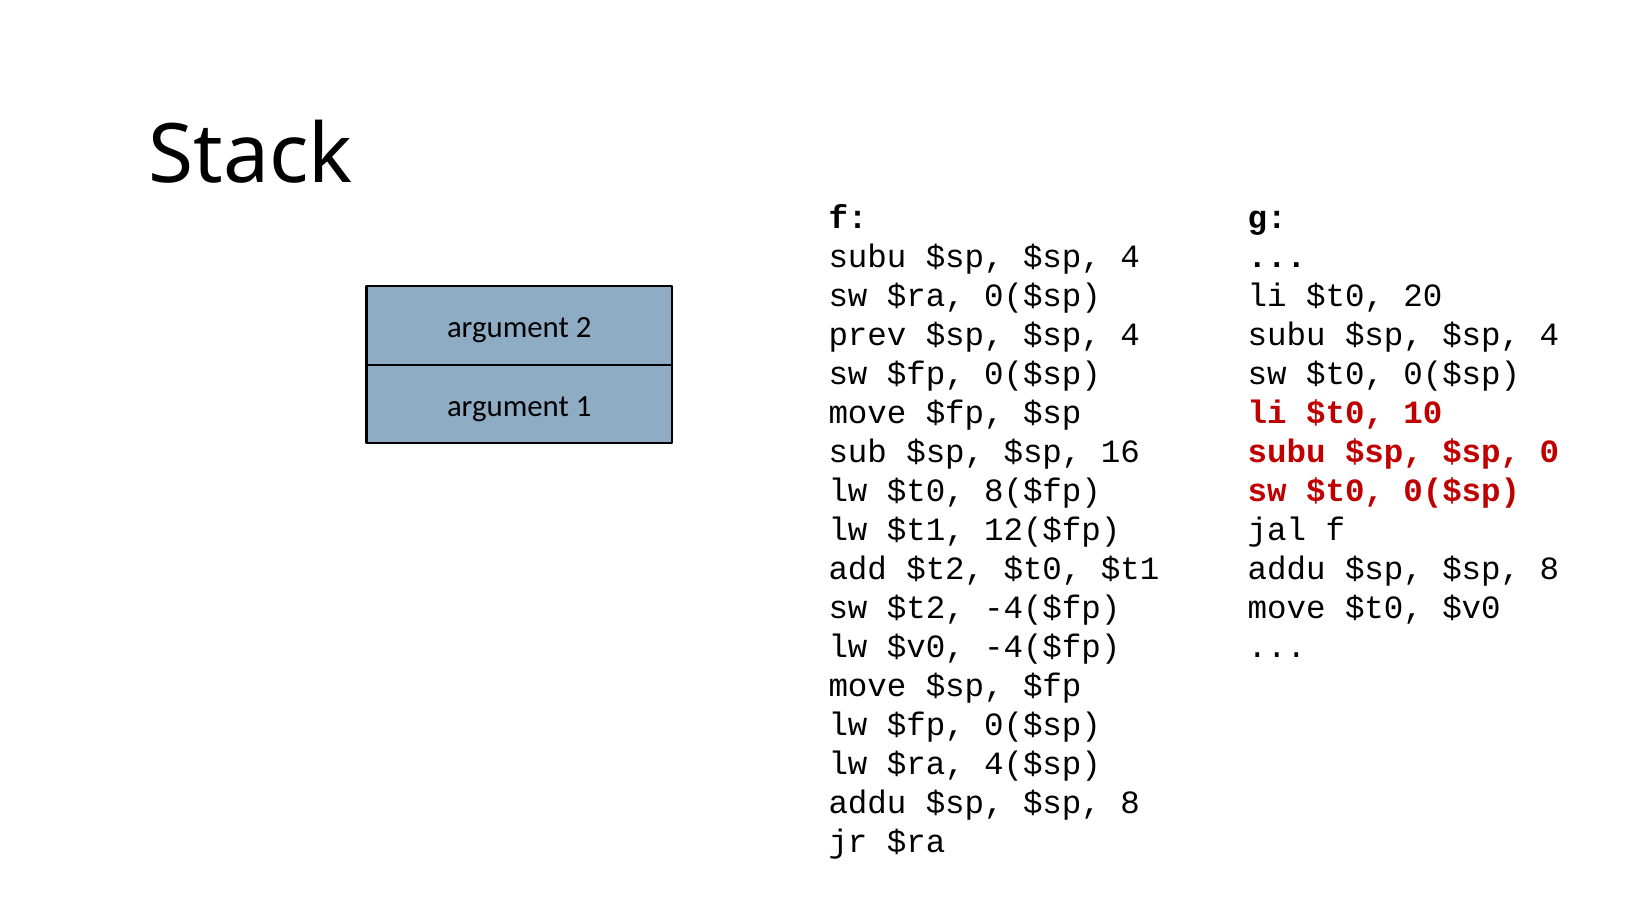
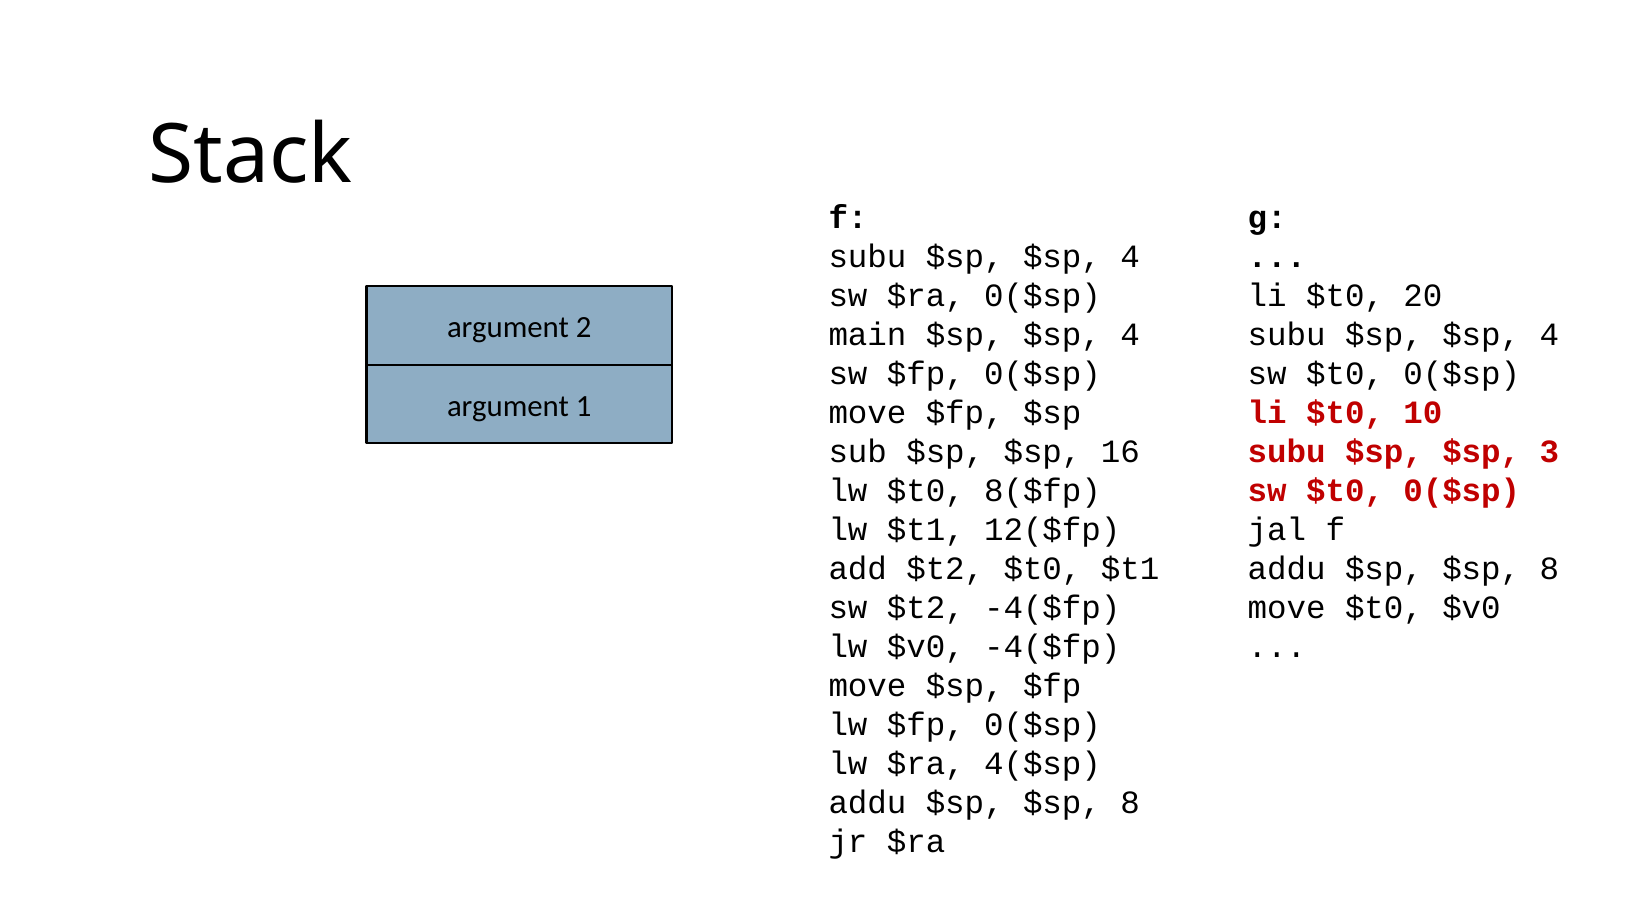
prev: prev -> main
0: 0 -> 3
